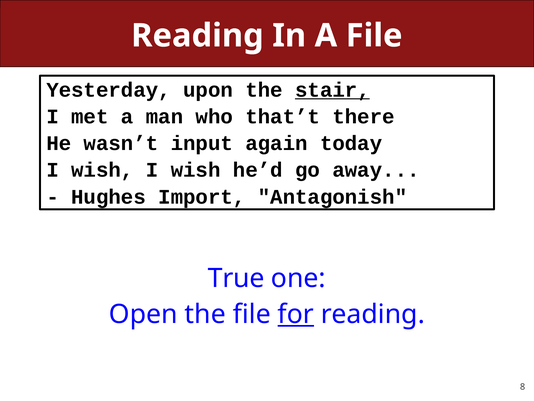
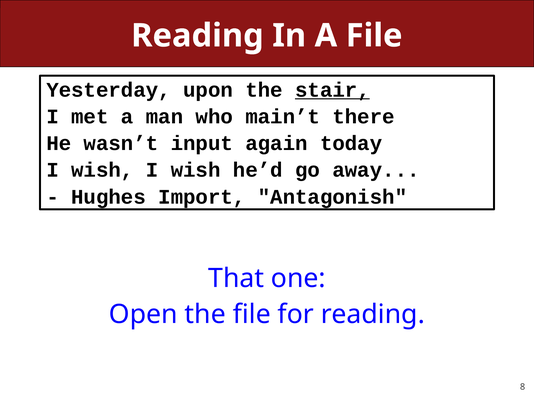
that’t: that’t -> main’t
True: True -> That
for underline: present -> none
